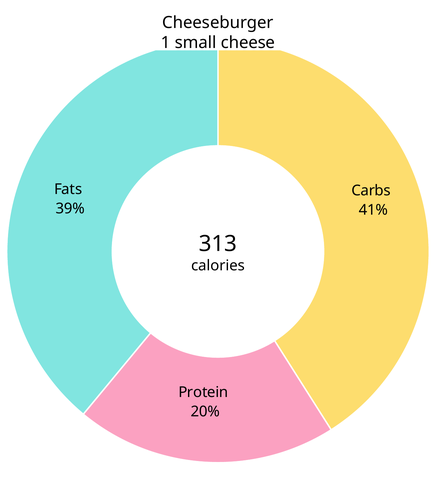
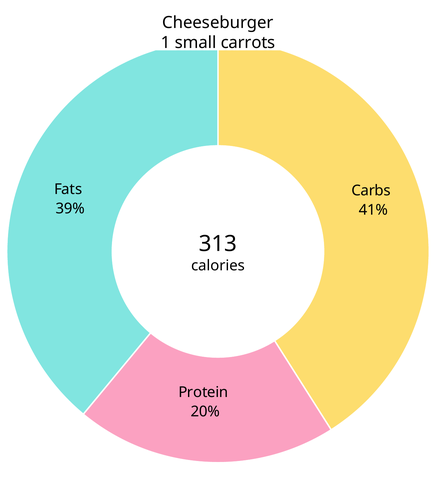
cheese: cheese -> carrots
